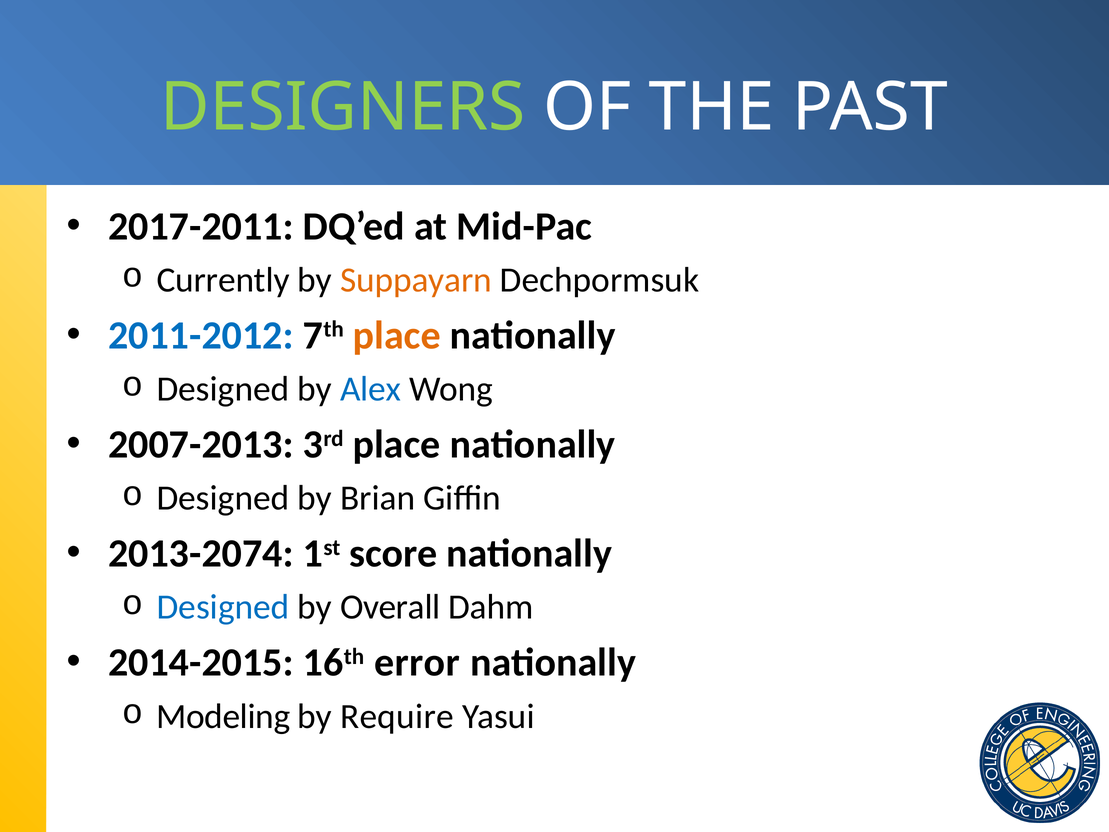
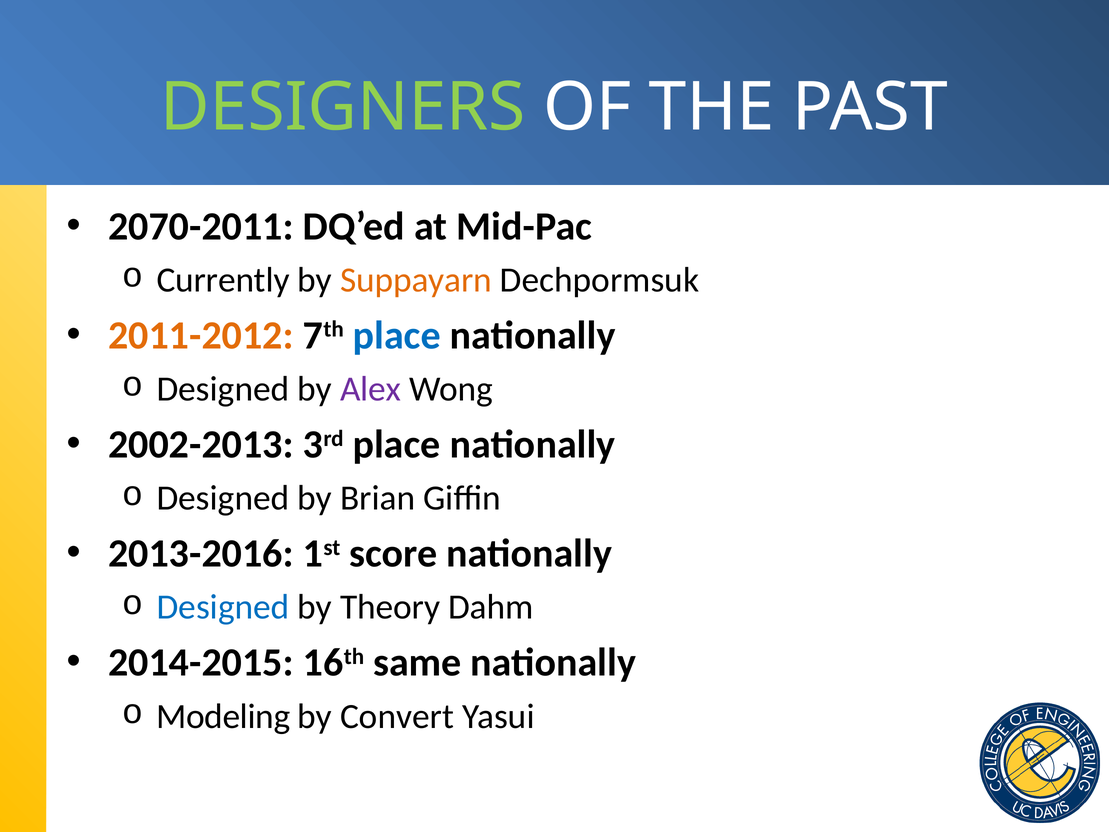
2017-2011: 2017-2011 -> 2070-2011
2011-2012 colour: blue -> orange
place at (397, 335) colour: orange -> blue
Alex colour: blue -> purple
2007-2013: 2007-2013 -> 2002-2013
2013-2074: 2013-2074 -> 2013-2016
Overall: Overall -> Theory
error: error -> same
Require: Require -> Convert
